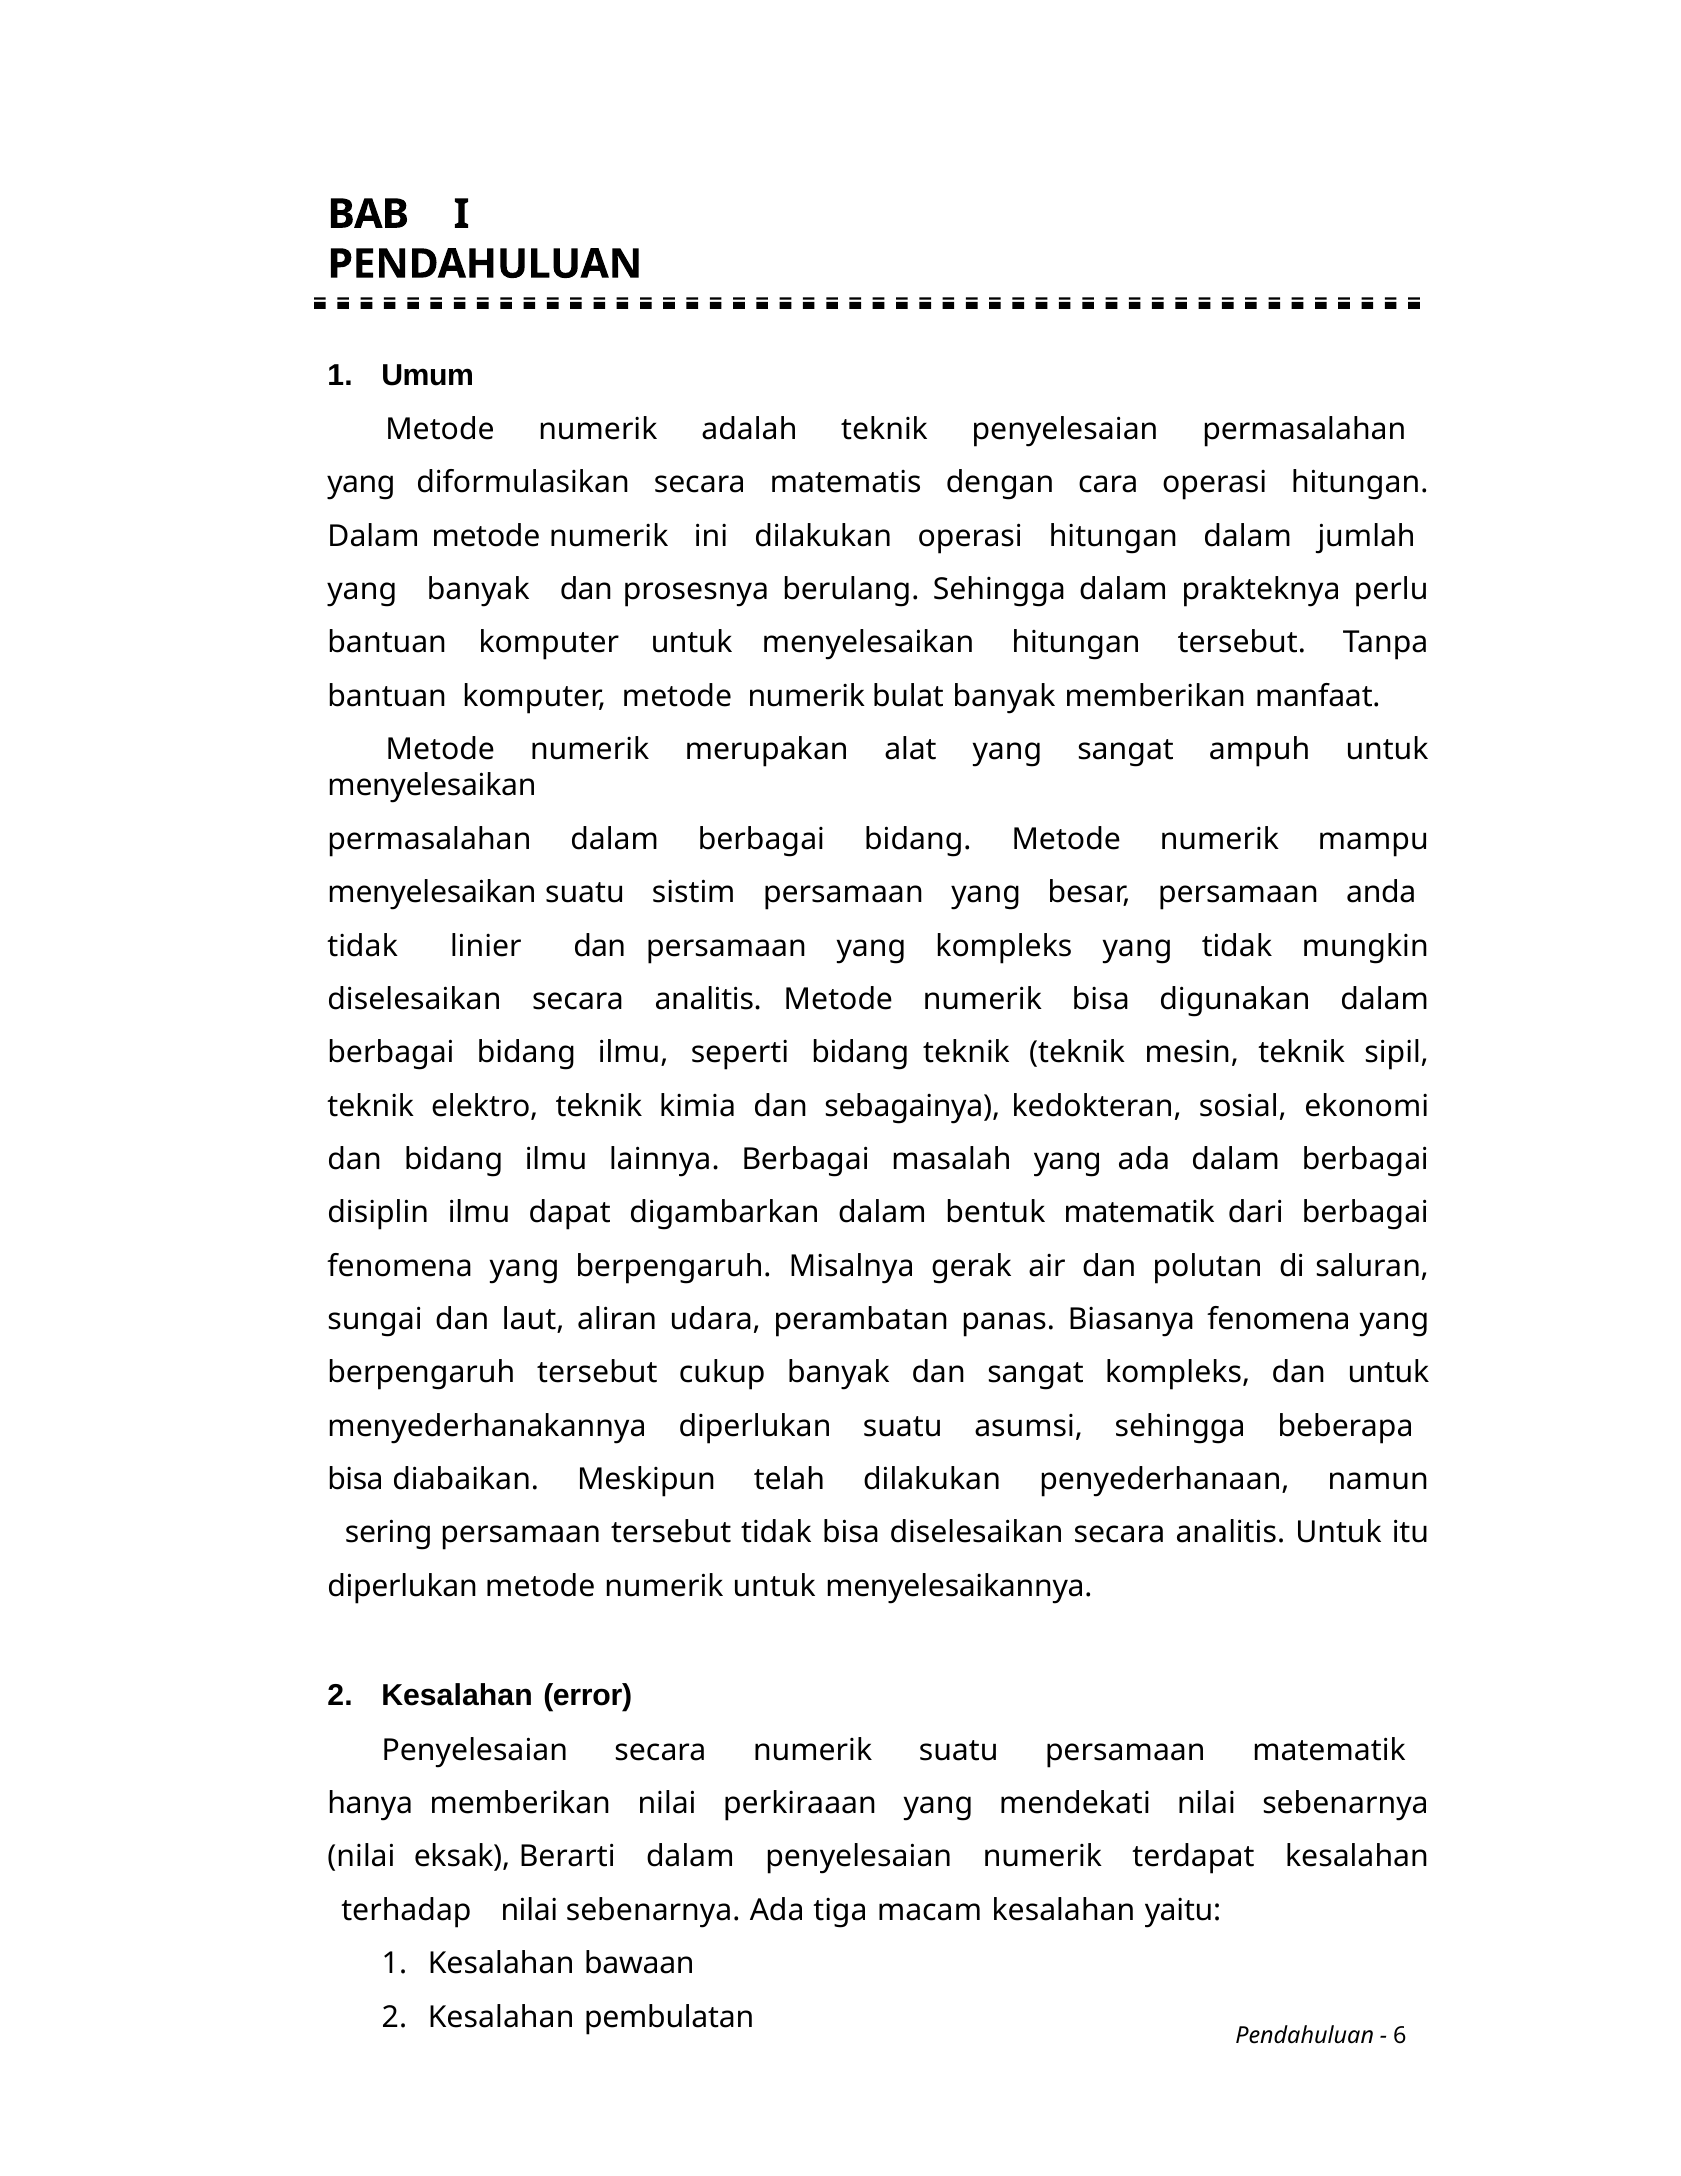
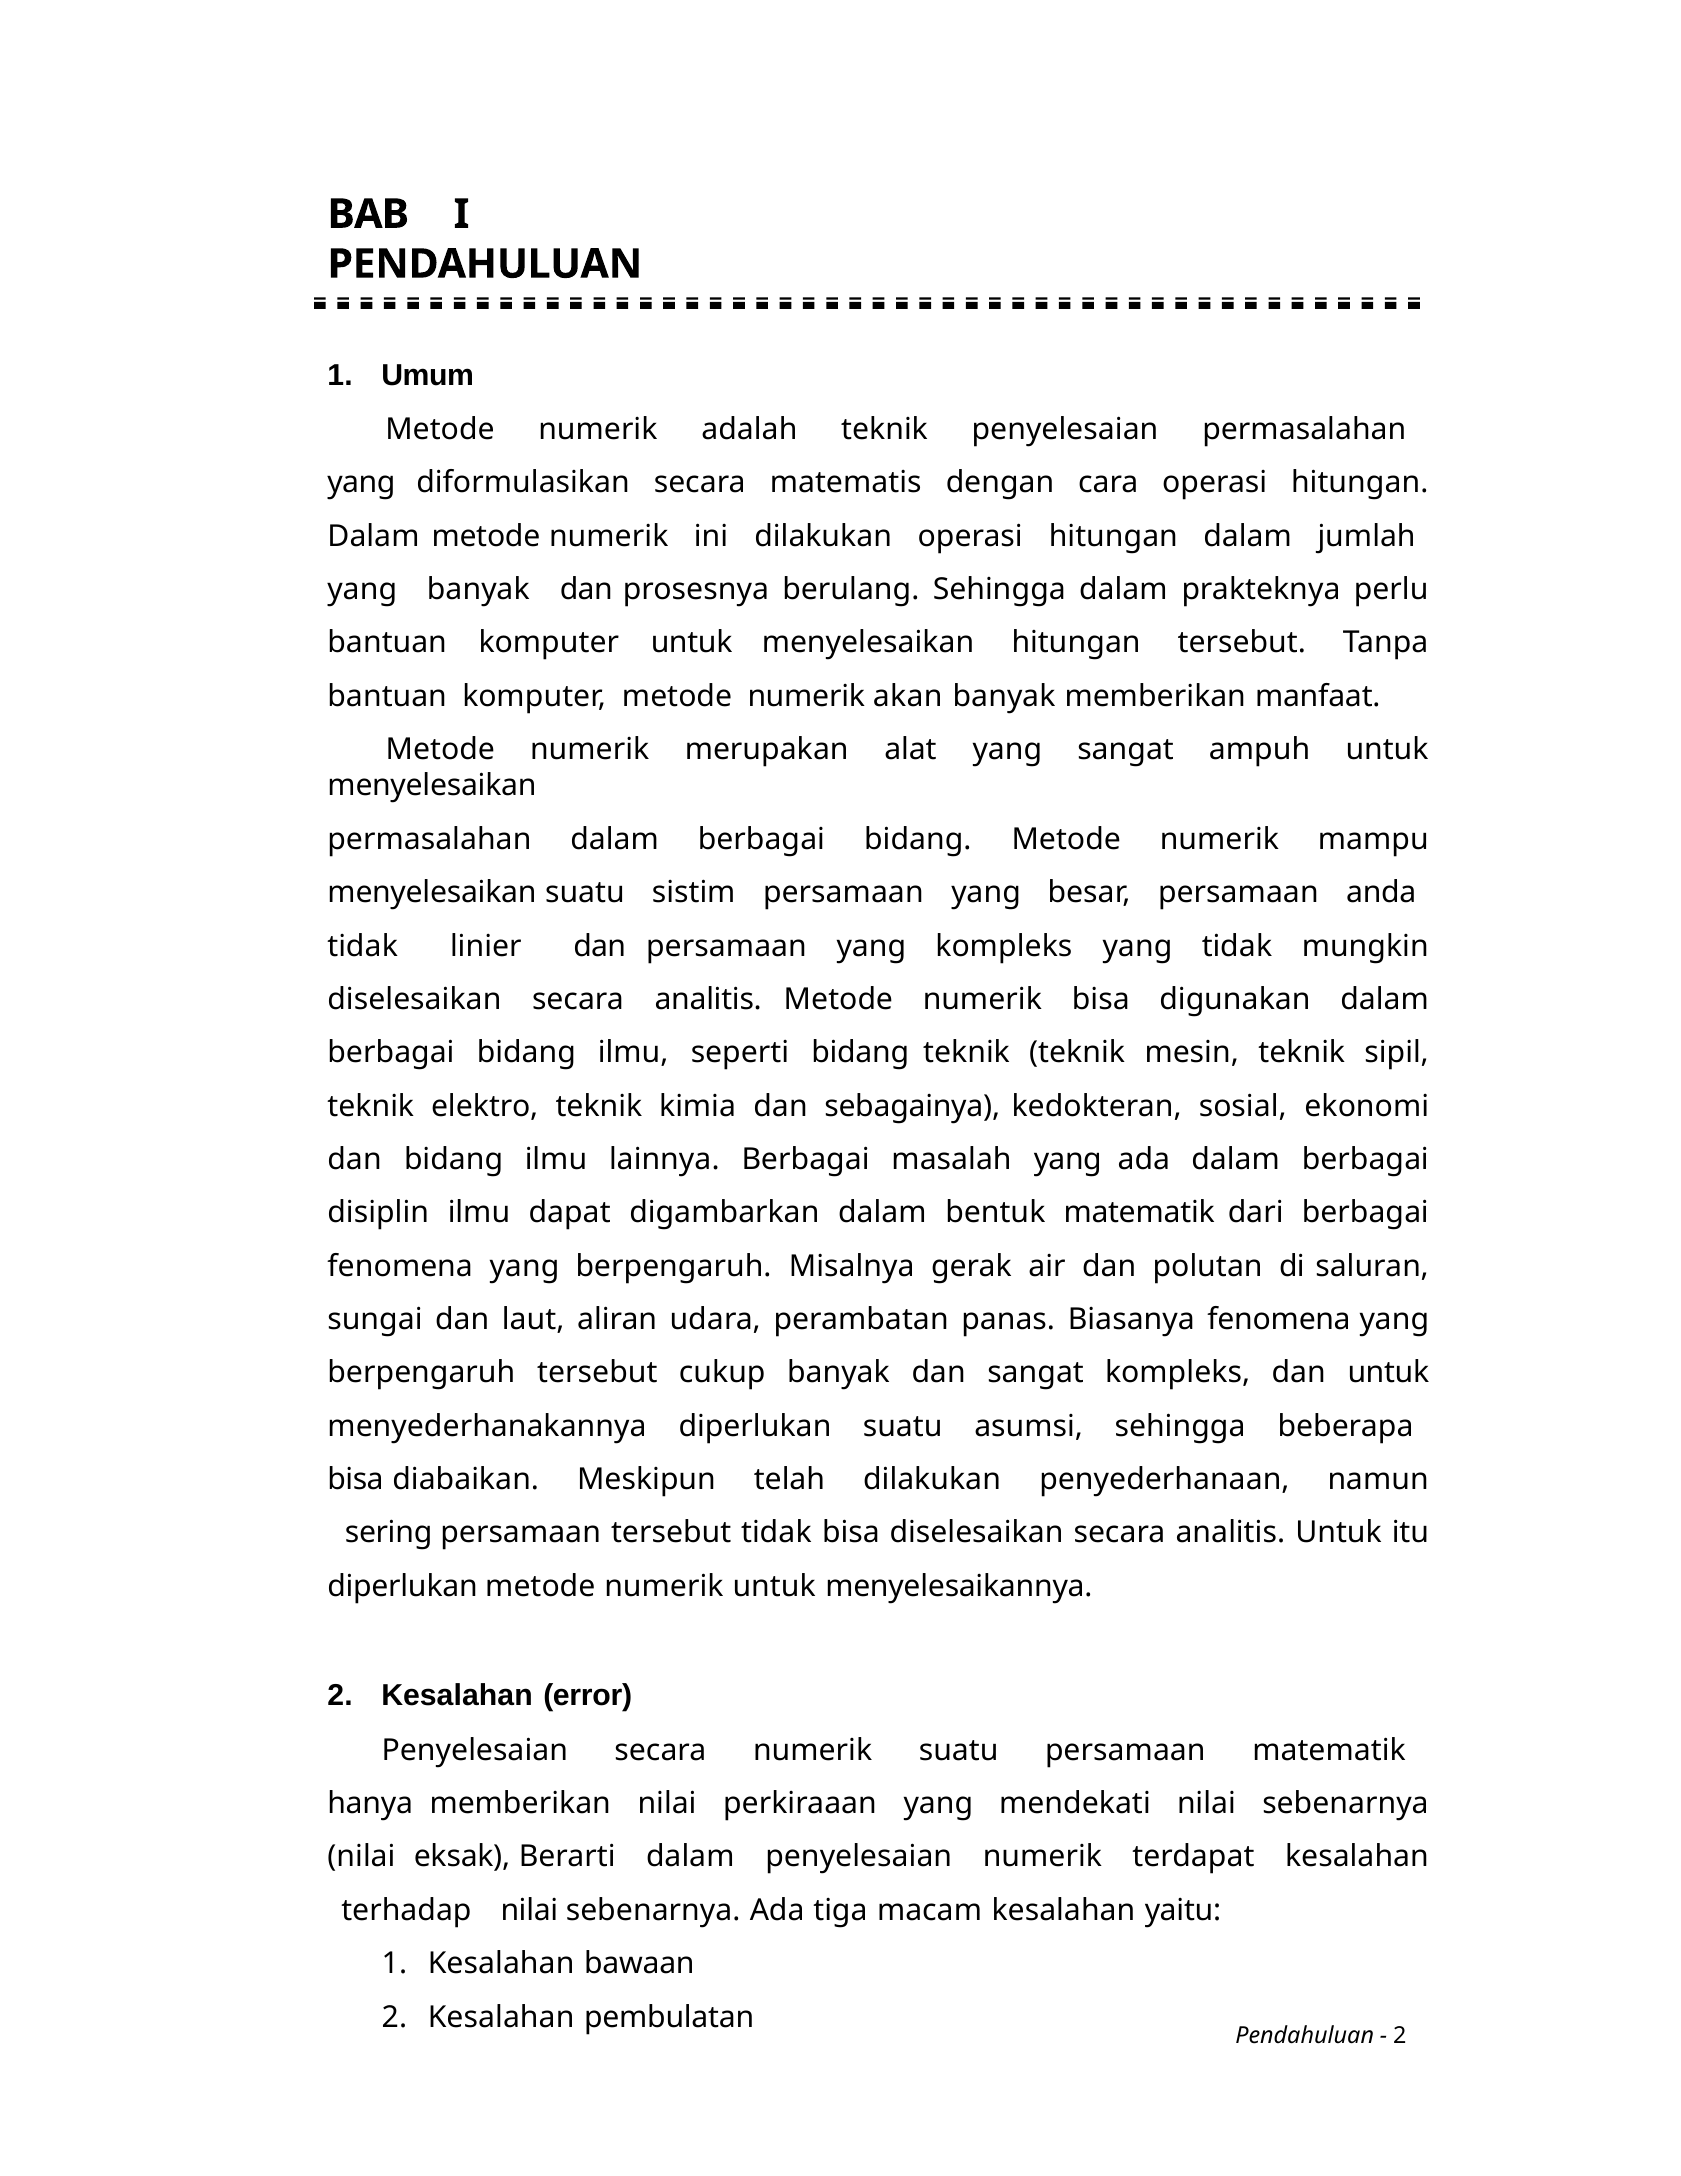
bulat: bulat -> akan
6 at (1400, 2036): 6 -> 2
